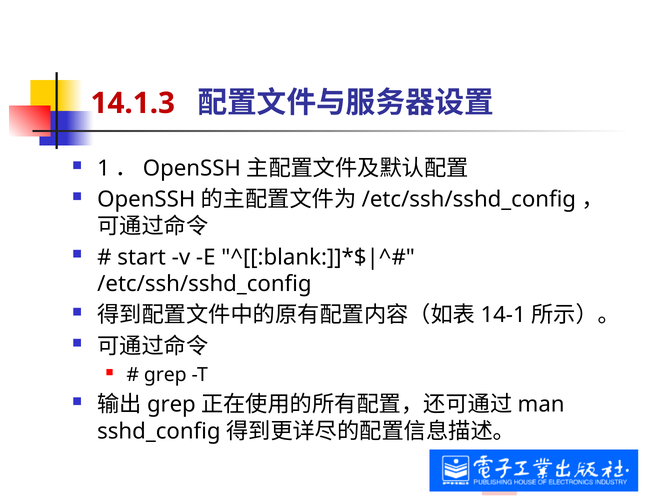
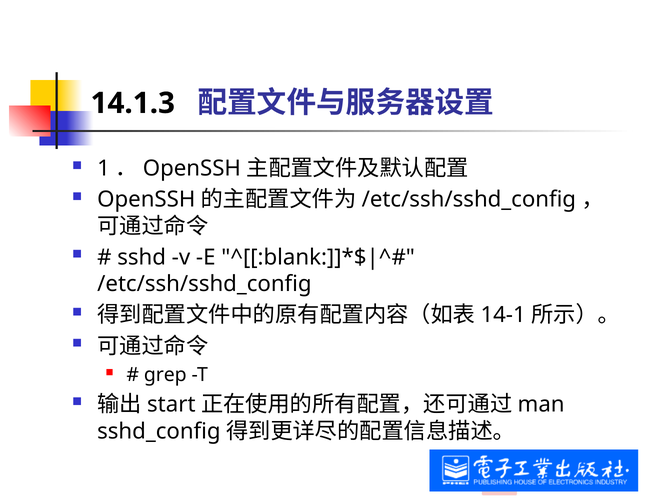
14.1.3 colour: red -> black
start: start -> sshd
grep at (171, 405): grep -> start
